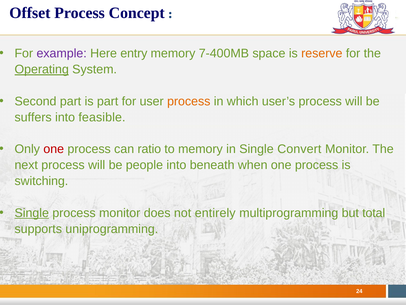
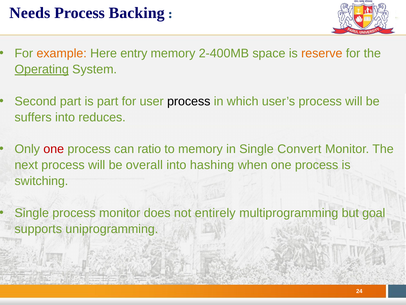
Offset: Offset -> Needs
Concept: Concept -> Backing
example colour: purple -> orange
7-400MB: 7-400MB -> 2-400MB
process at (189, 101) colour: orange -> black
feasible: feasible -> reduces
people: people -> overall
beneath: beneath -> hashing
Single at (32, 213) underline: present -> none
total: total -> goal
